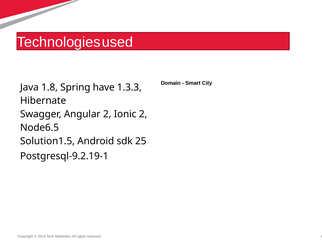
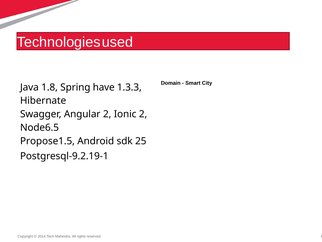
Solution1.5: Solution1.5 -> Propose1.5
